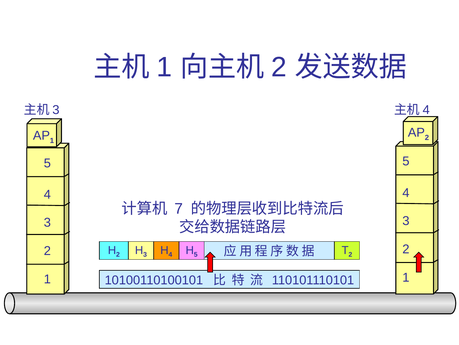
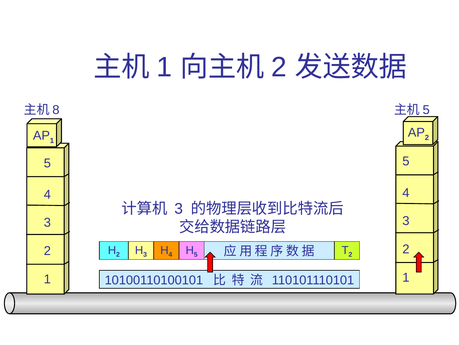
3 at (56, 110): 3 -> 8
4 at (426, 110): 4 -> 5
7 at (179, 208): 7 -> 3
